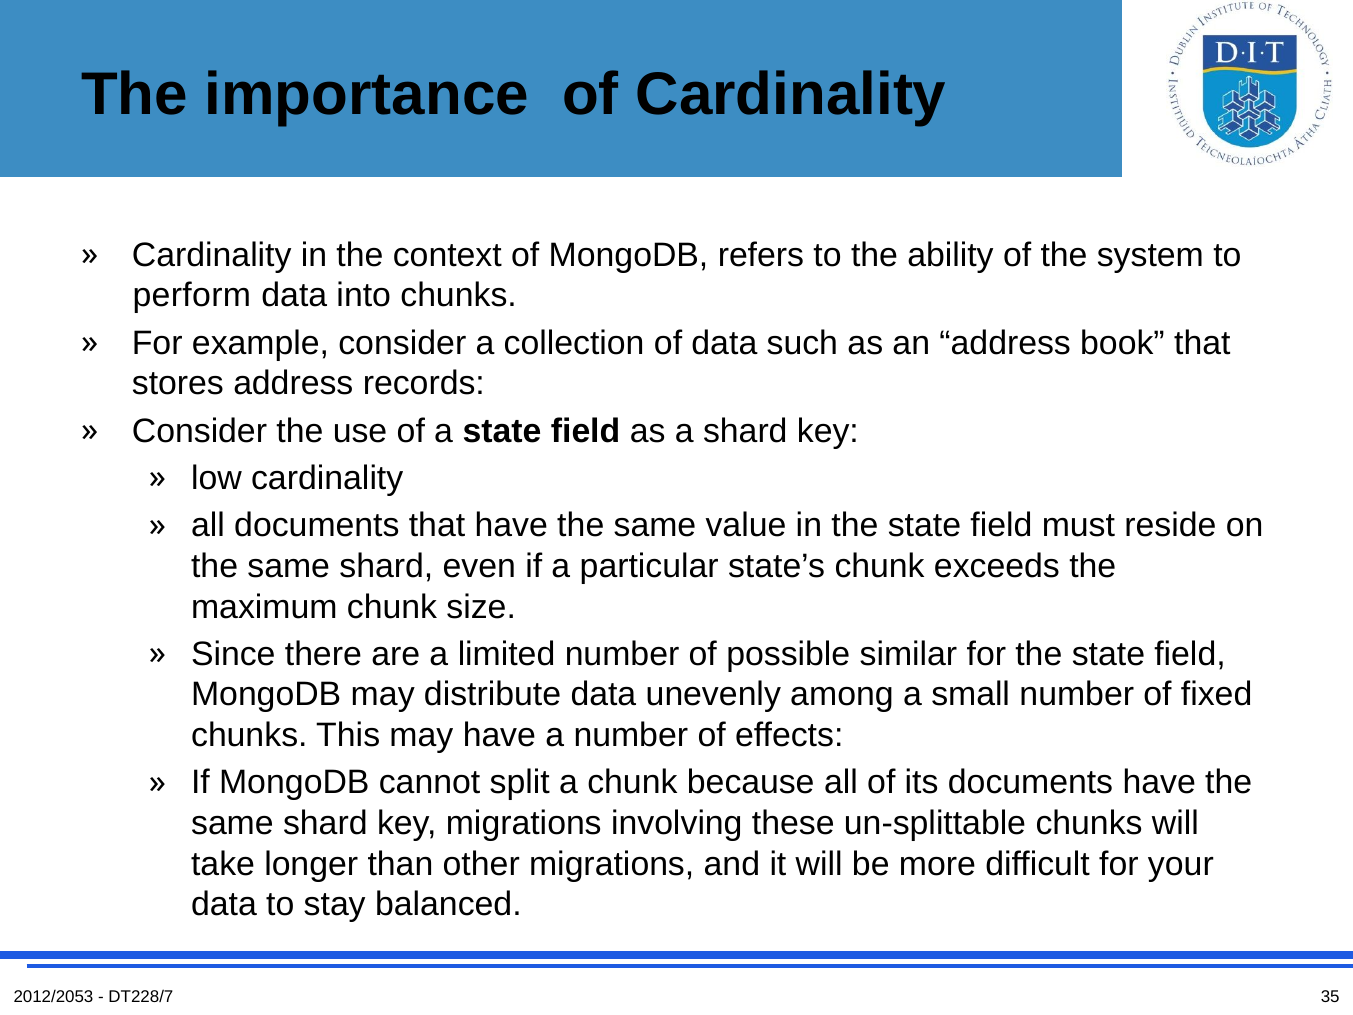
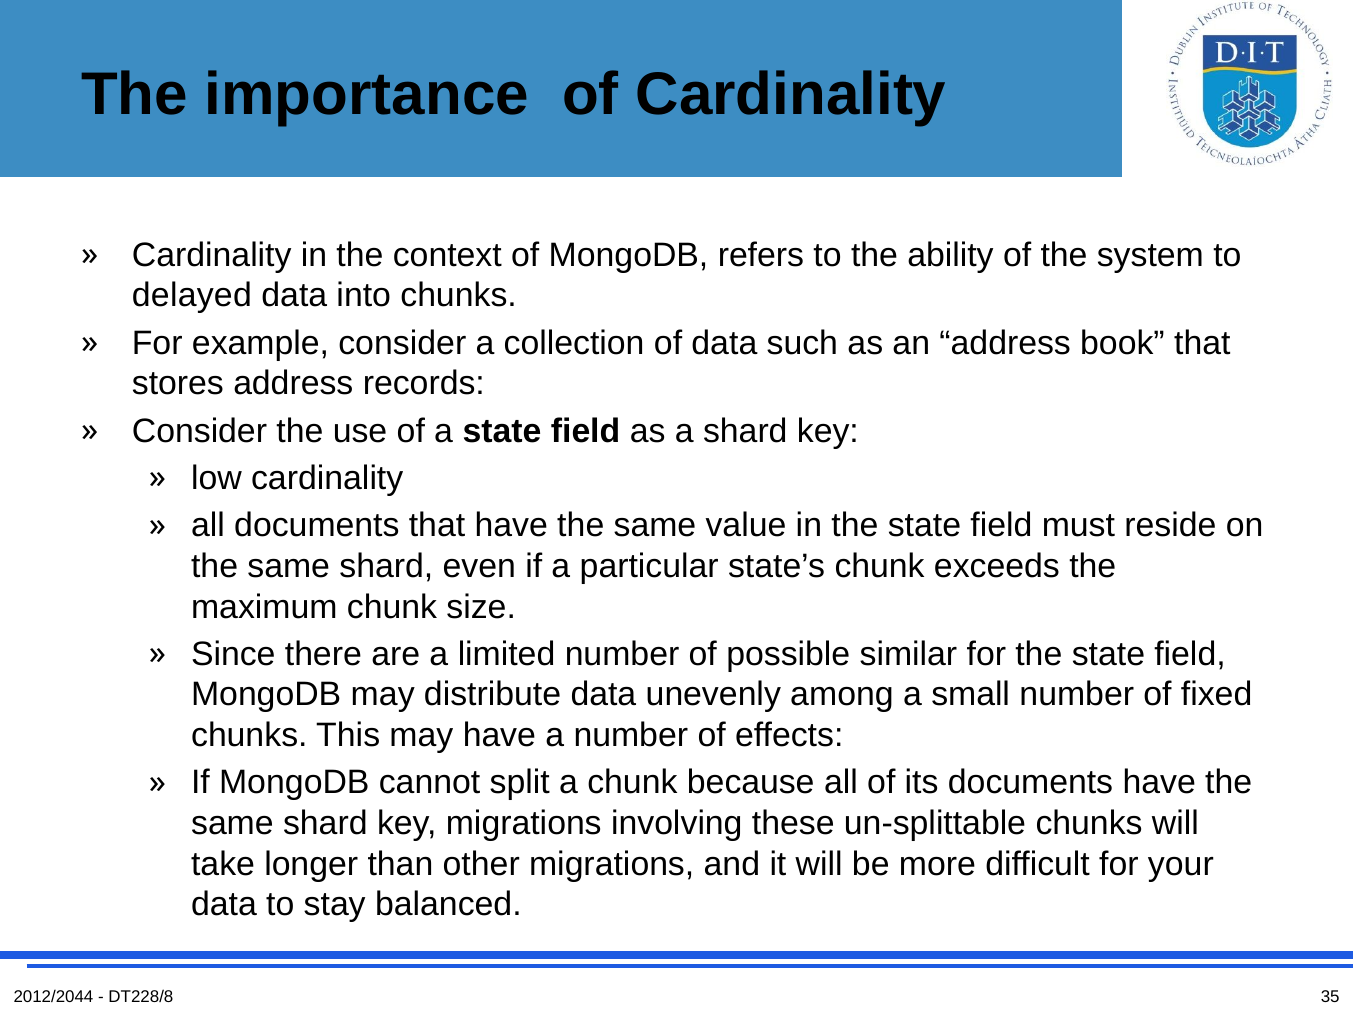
perform: perform -> delayed
2012/2053: 2012/2053 -> 2012/2044
DT228/7: DT228/7 -> DT228/8
